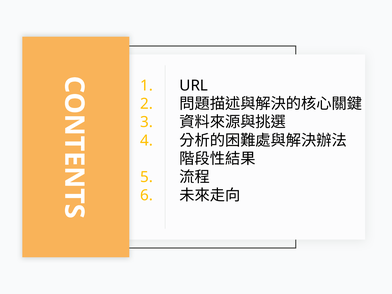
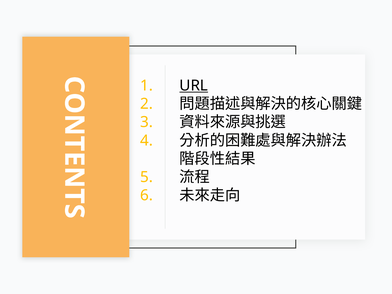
URL underline: none -> present
